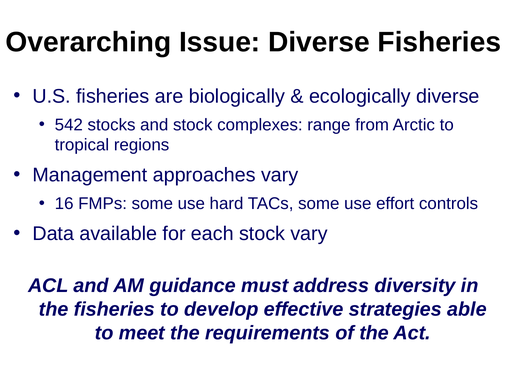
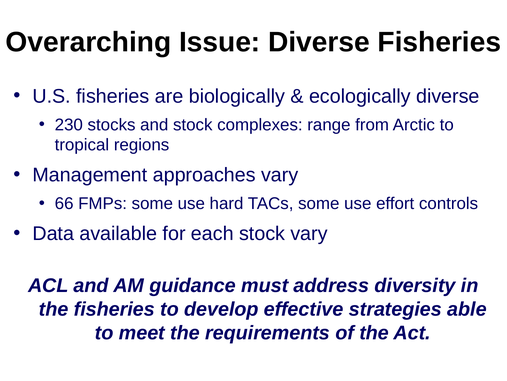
542: 542 -> 230
16: 16 -> 66
